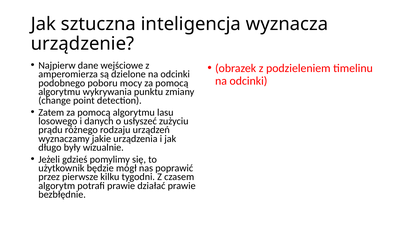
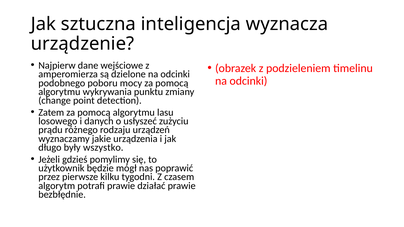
wizualnie: wizualnie -> wszystko
